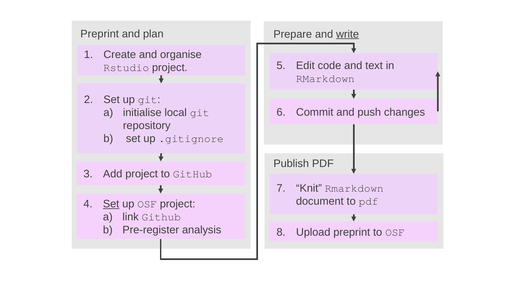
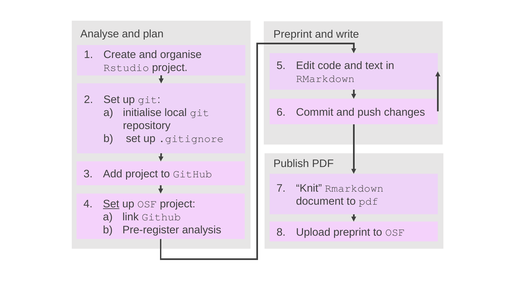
Preprint at (100, 34): Preprint -> Analyse
plan Prepare: Prepare -> Preprint
write underline: present -> none
